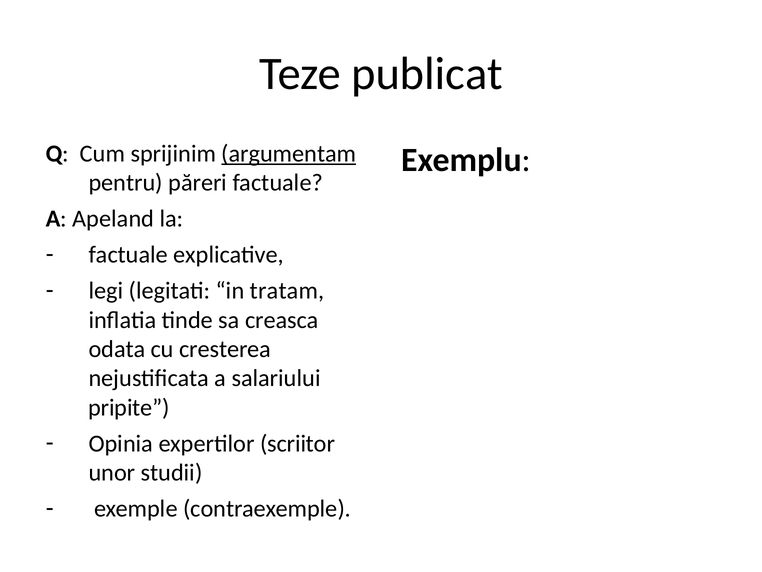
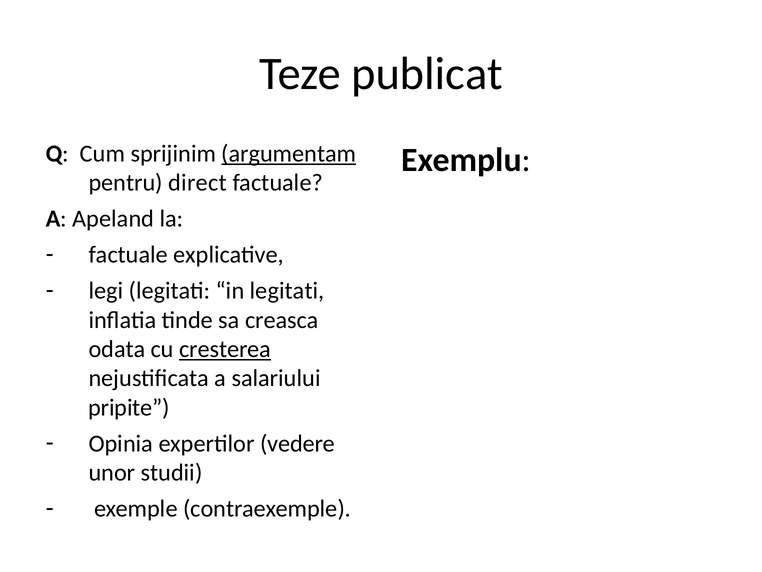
păreri: păreri -> direct
in tratam: tratam -> legitati
cresterea underline: none -> present
scriitor: scriitor -> vedere
